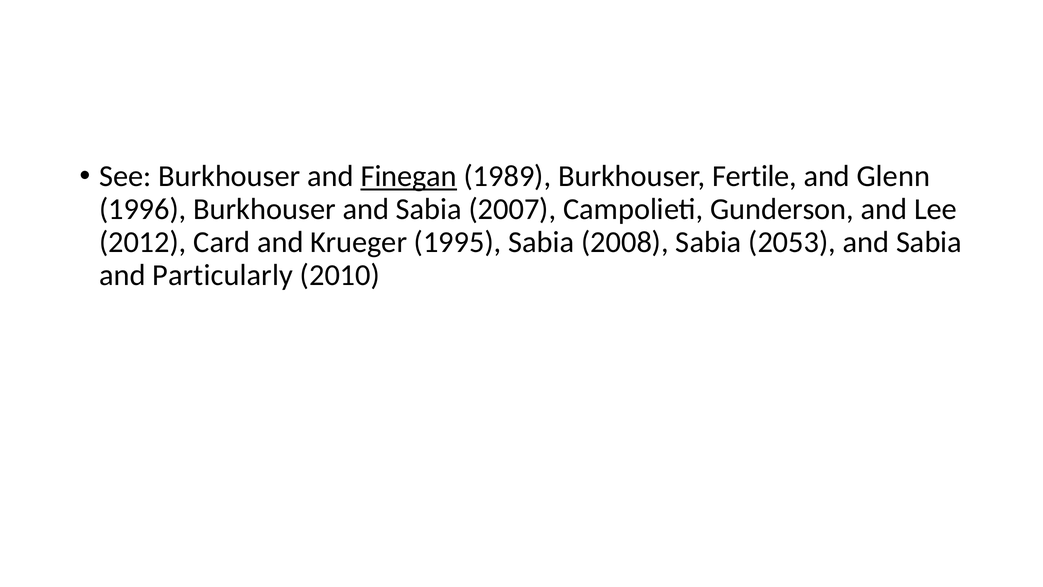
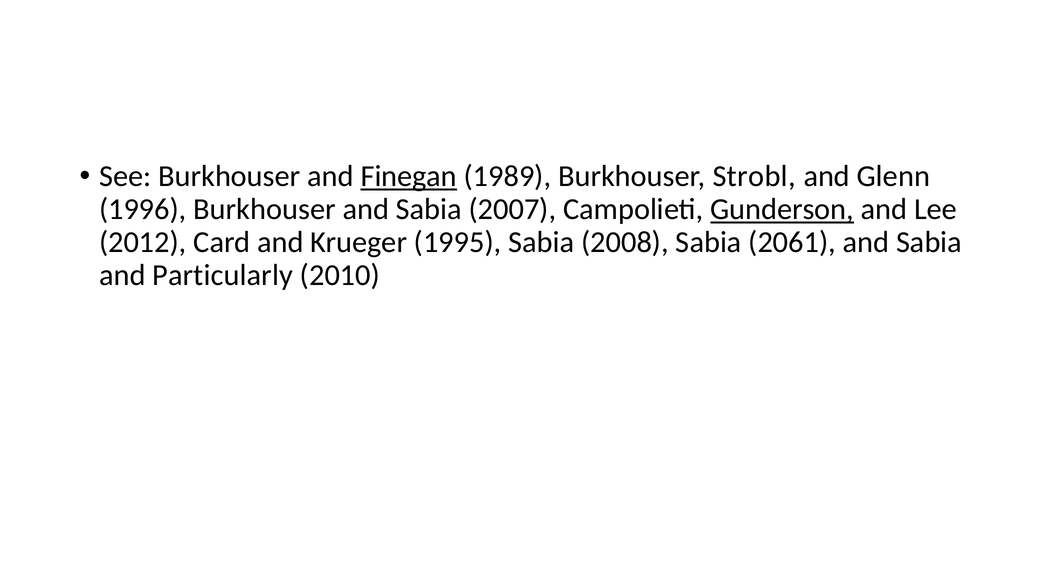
Fertile: Fertile -> Strobl
Gunderson underline: none -> present
2053: 2053 -> 2061
